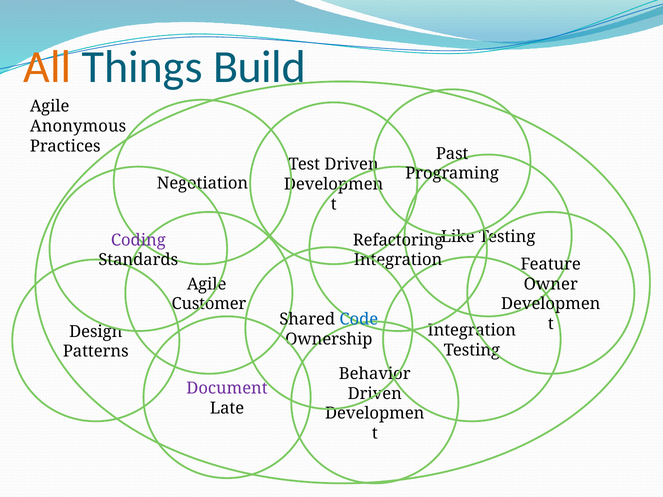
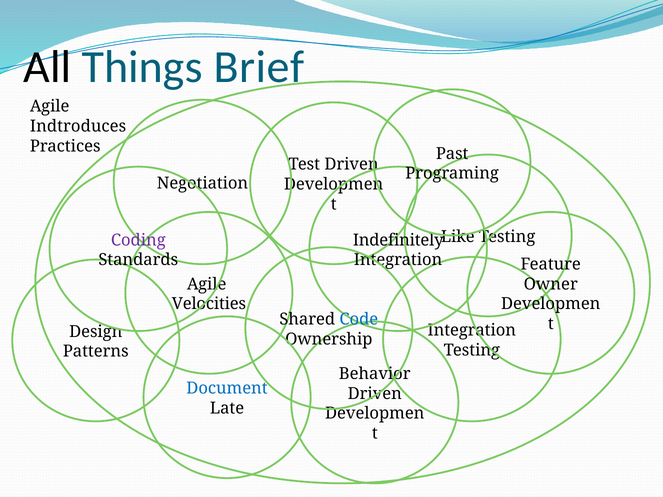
All colour: orange -> black
Build: Build -> Brief
Anonymous: Anonymous -> Indtroduces
Refactoring: Refactoring -> Indefinitely
Customer: Customer -> Velocities
Document colour: purple -> blue
